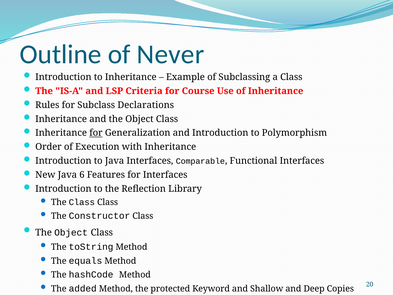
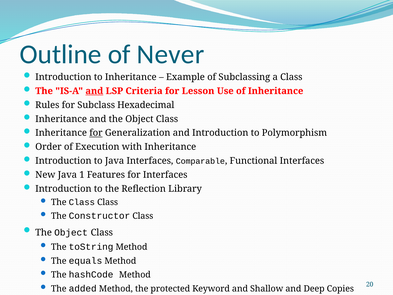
and at (94, 91) underline: none -> present
Course: Course -> Lesson
Declarations: Declarations -> Hexadecimal
6: 6 -> 1
